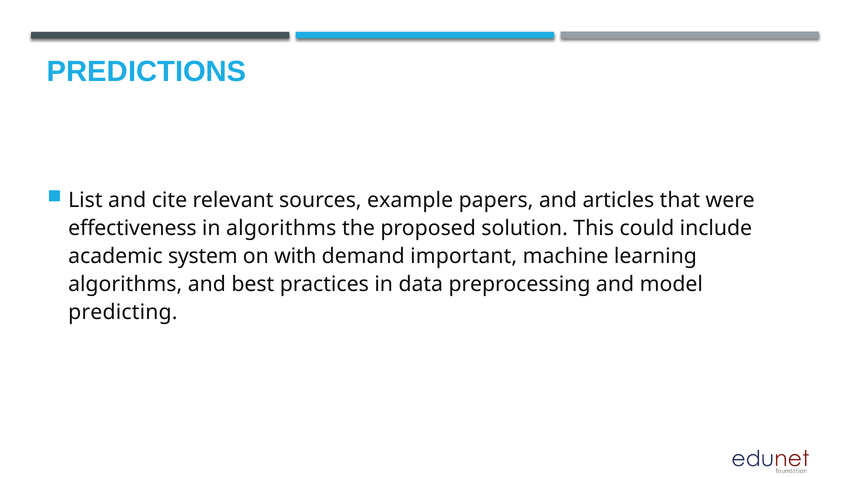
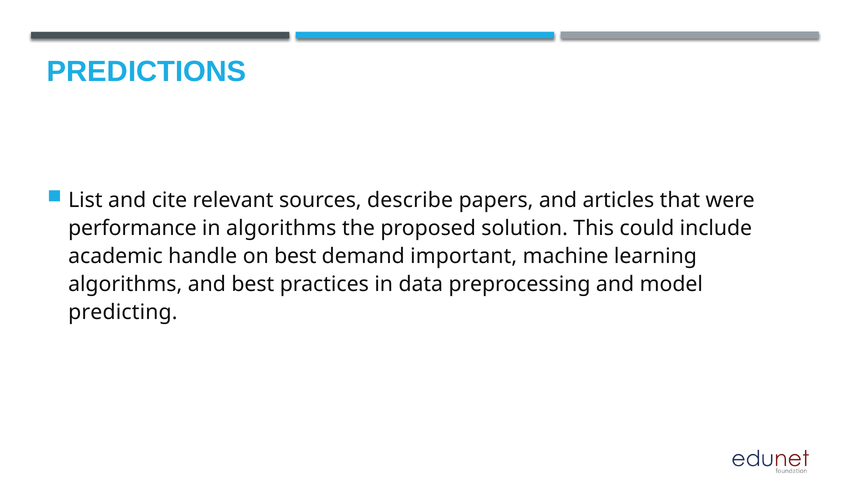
example: example -> describe
effectiveness: effectiveness -> performance
system: system -> handle
on with: with -> best
